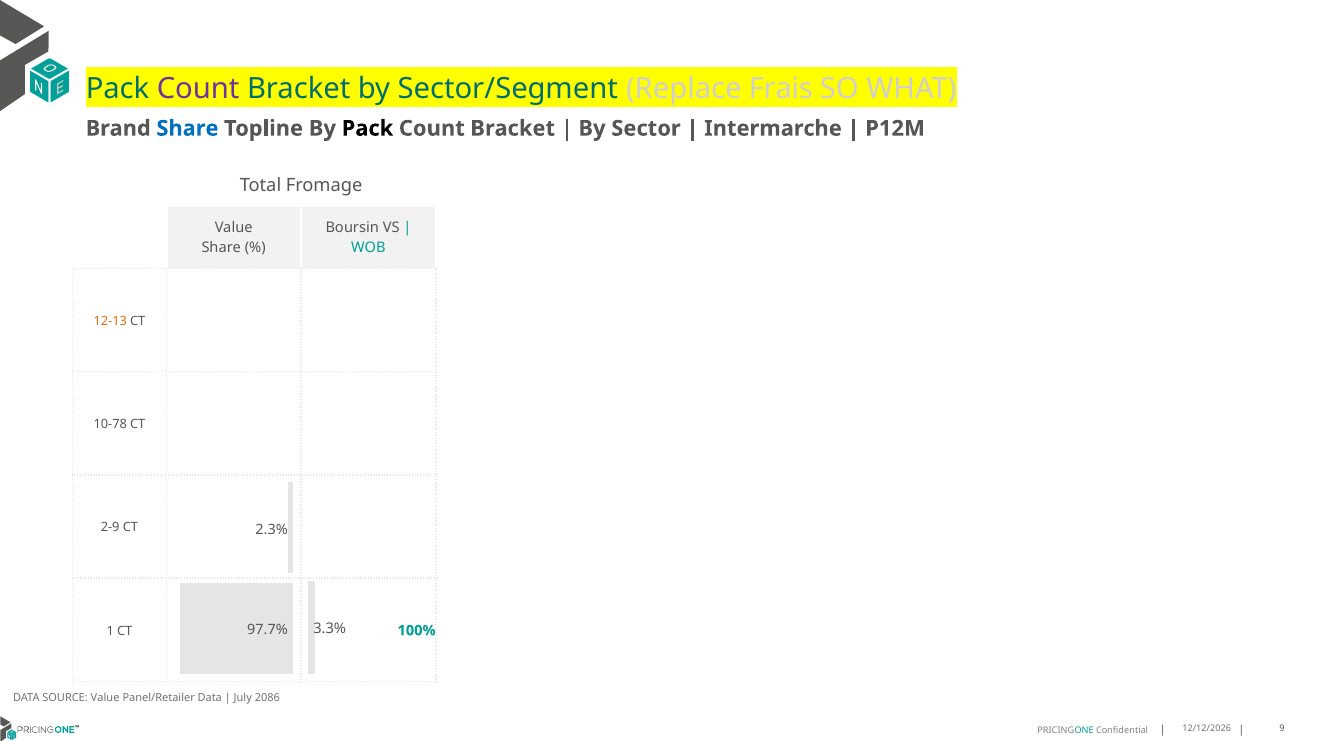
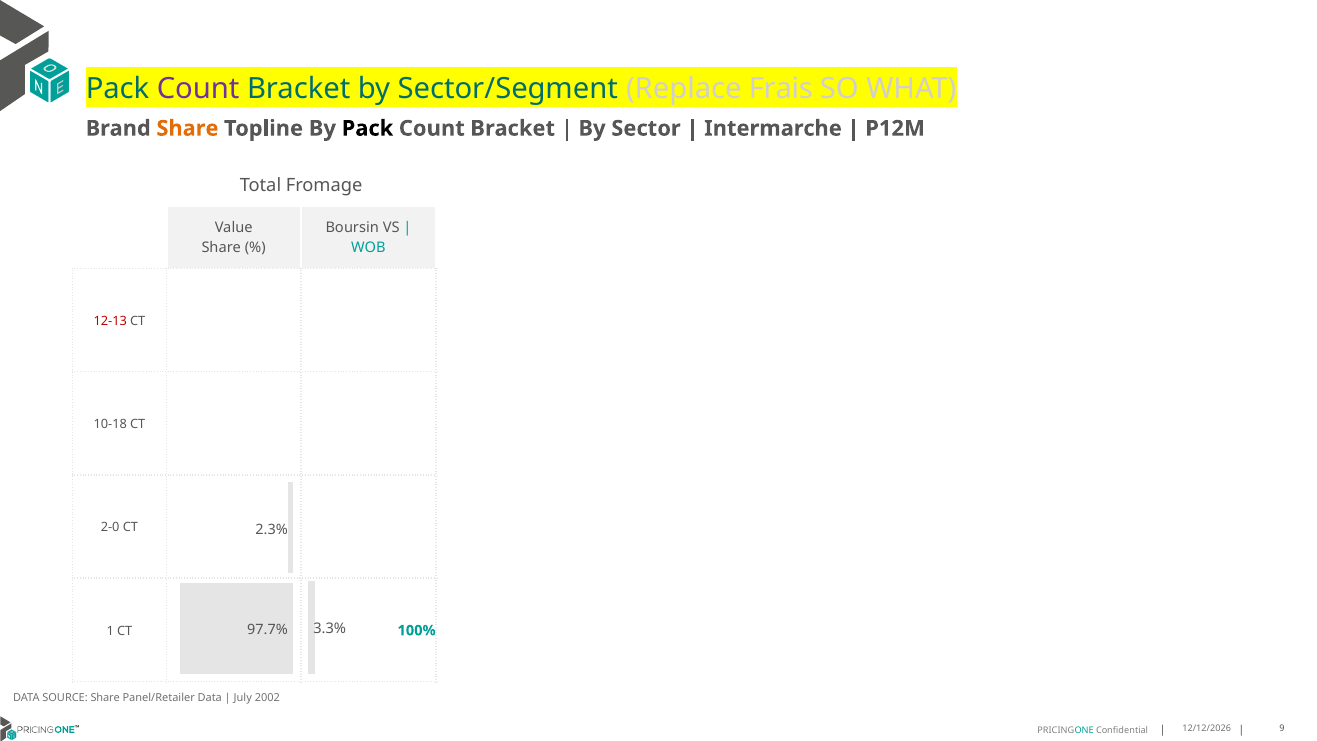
Share at (187, 128) colour: blue -> orange
12-13 colour: orange -> red
10-78: 10-78 -> 10-18
2-9: 2-9 -> 2-0
SOURCE Value: Value -> Share
2086: 2086 -> 2002
